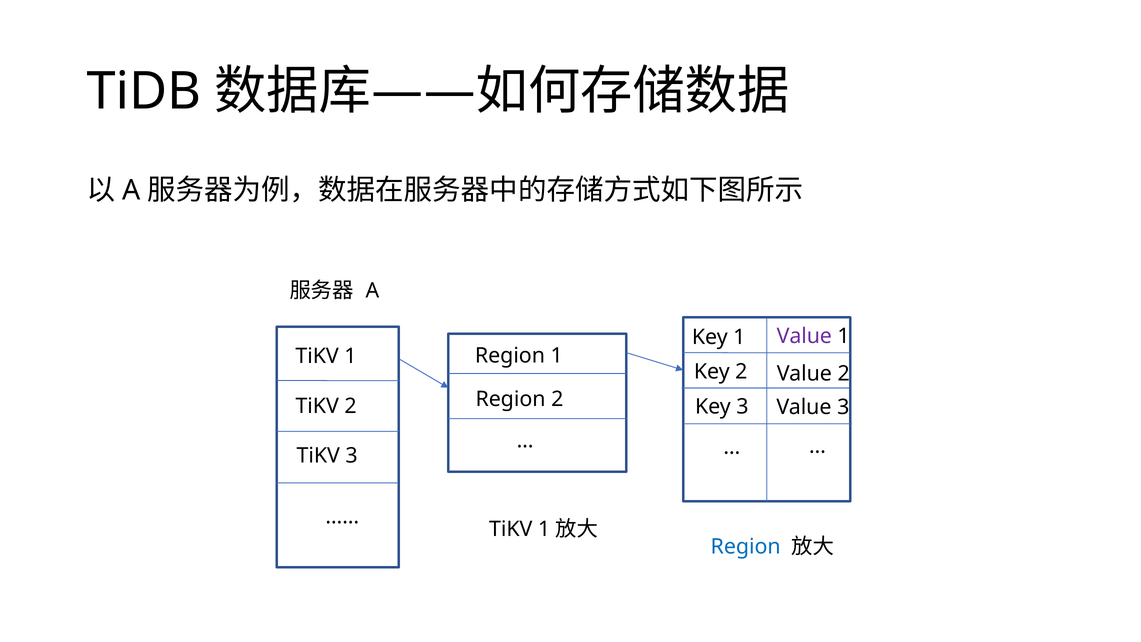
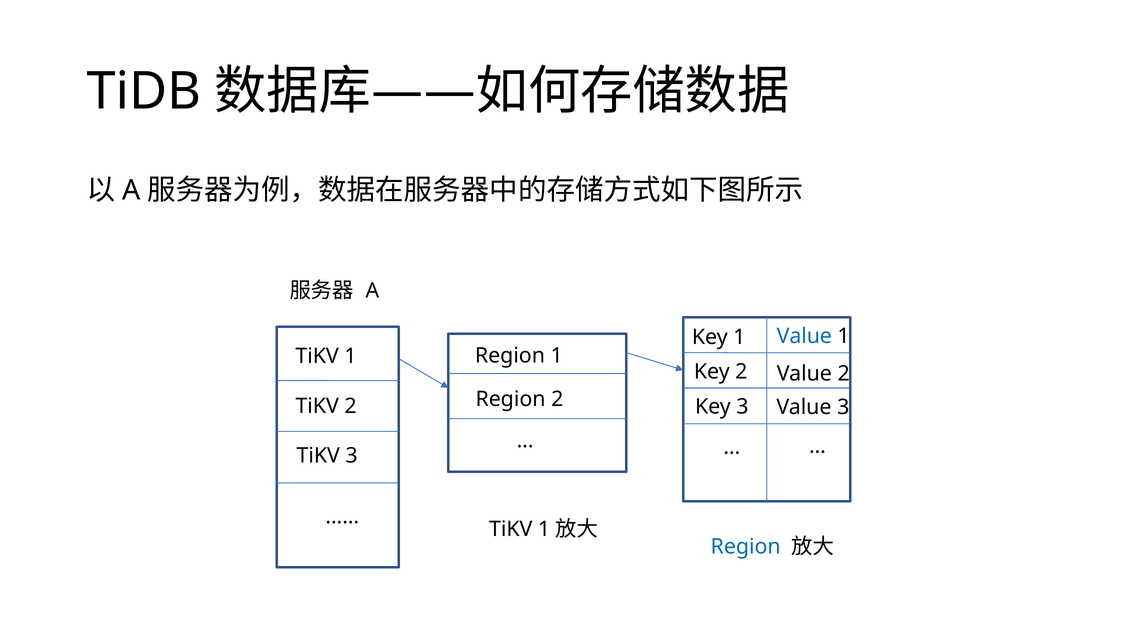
Value at (804, 336) colour: purple -> blue
